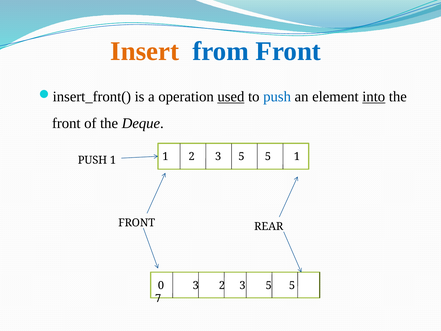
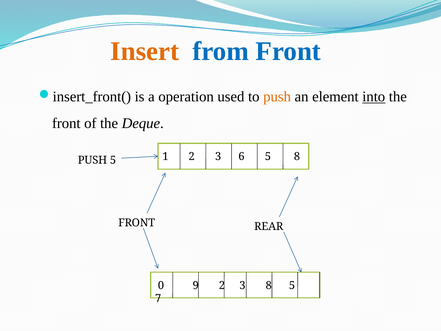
used underline: present -> none
push at (277, 97) colour: blue -> orange
PUSH 1: 1 -> 5
1 2 3 5: 5 -> 6
5 1: 1 -> 8
0 3: 3 -> 9
5 at (269, 285): 5 -> 8
